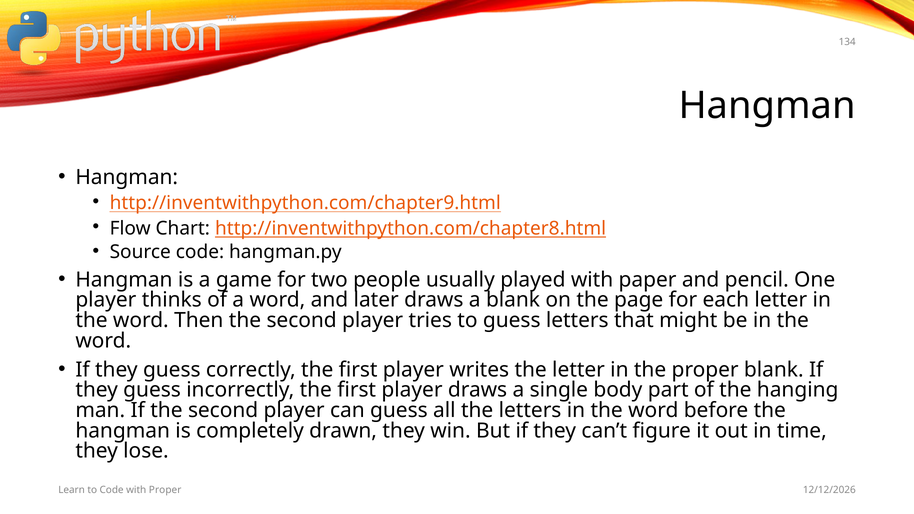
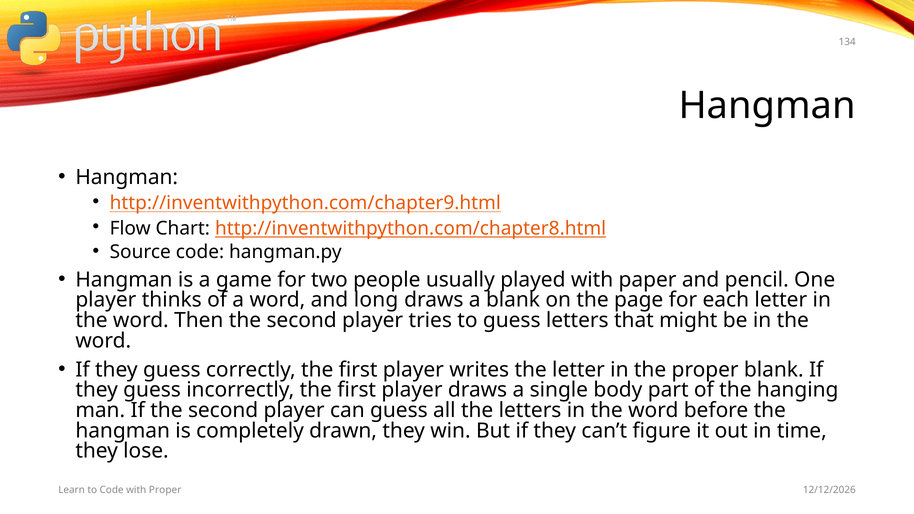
later: later -> long
